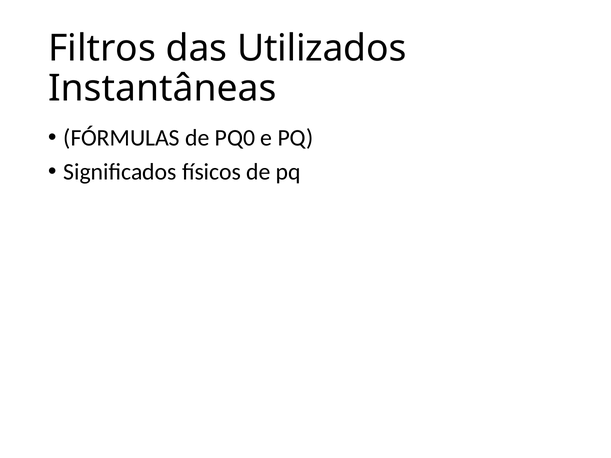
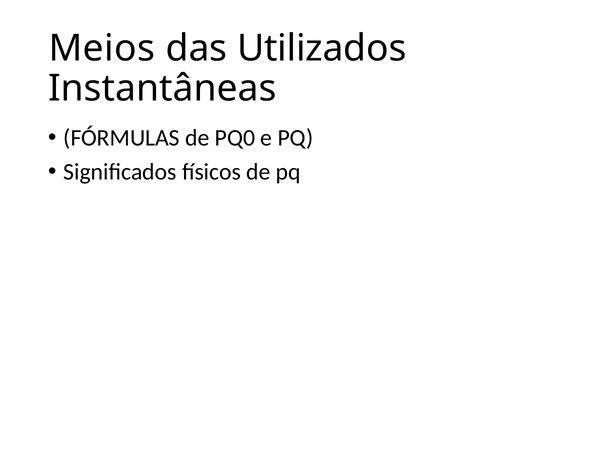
Filtros: Filtros -> Meios
